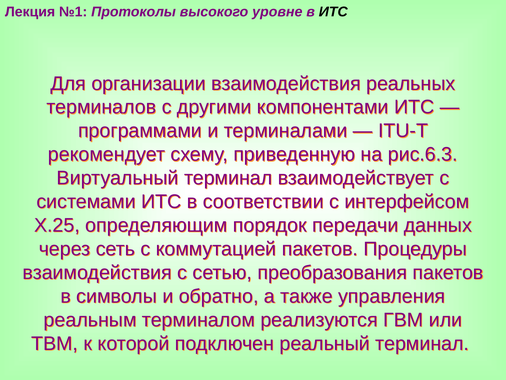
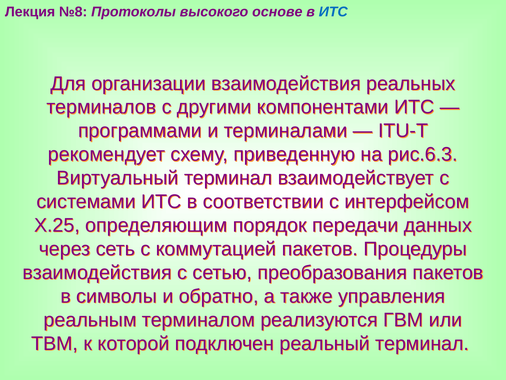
№1: №1 -> №8
уровне: уровне -> основе
ИТС at (333, 12) colour: black -> blue
